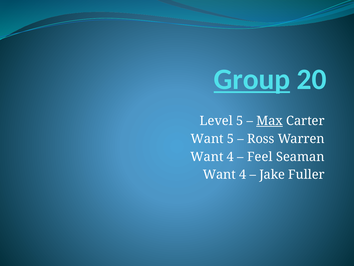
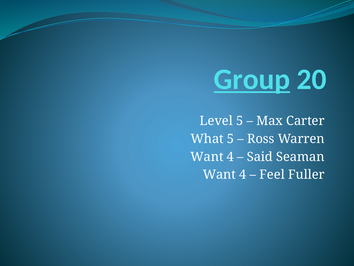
Max underline: present -> none
Want at (207, 139): Want -> What
Feel: Feel -> Said
Jake: Jake -> Feel
